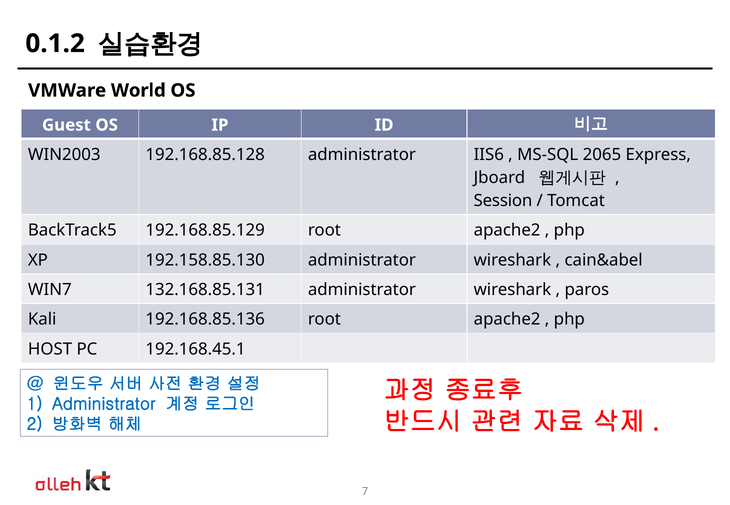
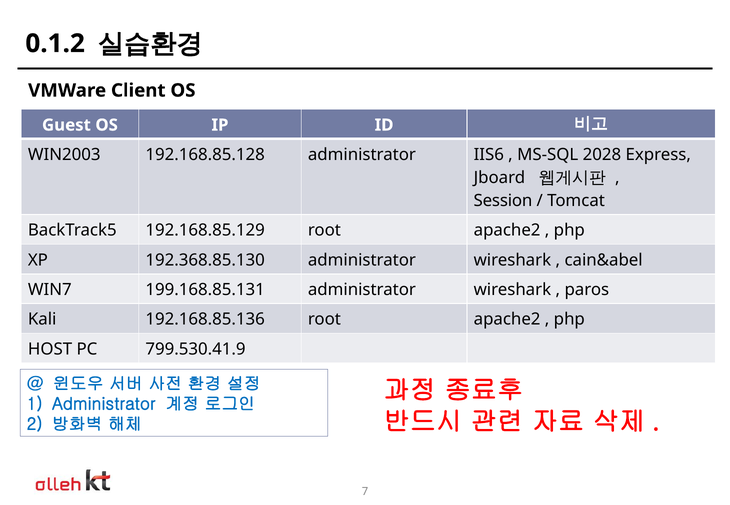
World: World -> Client
2065: 2065 -> 2028
192.158.85.130: 192.158.85.130 -> 192.368.85.130
132.168.85.131: 132.168.85.131 -> 199.168.85.131
192.168.45.1: 192.168.45.1 -> 799.530.41.9
